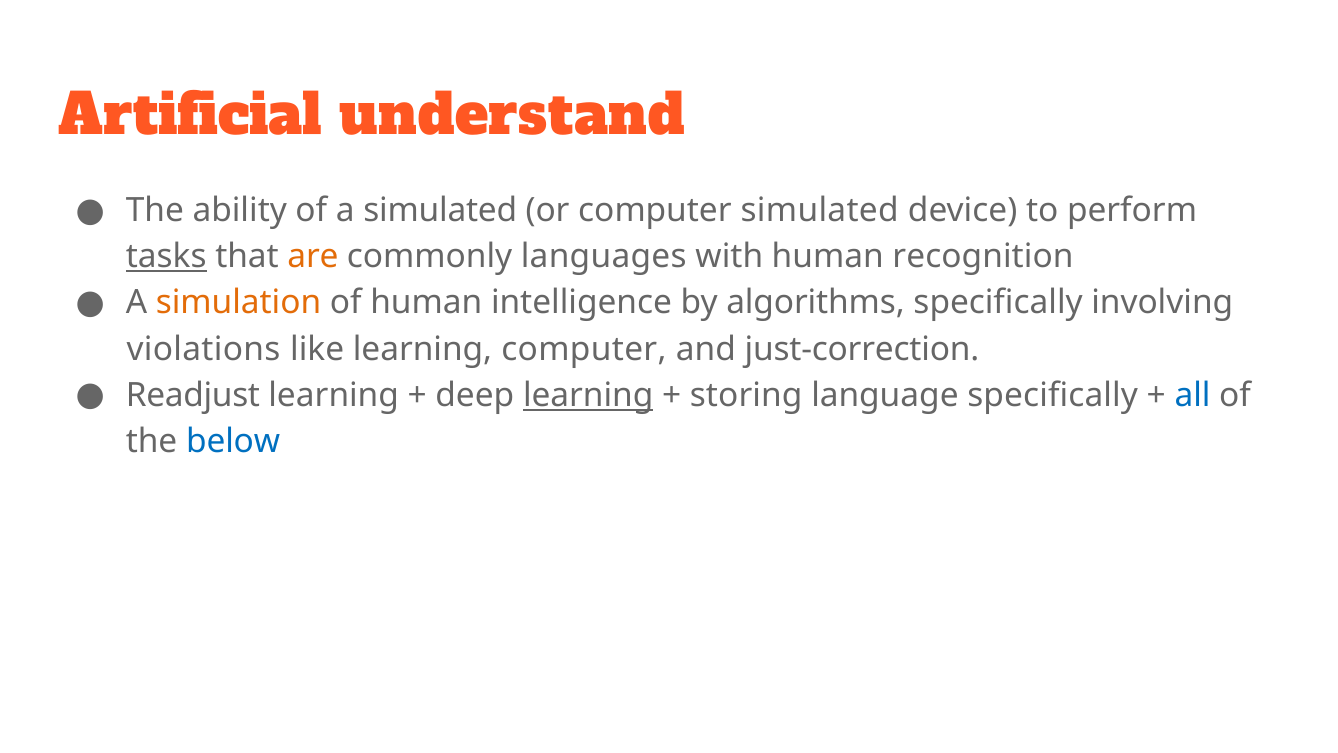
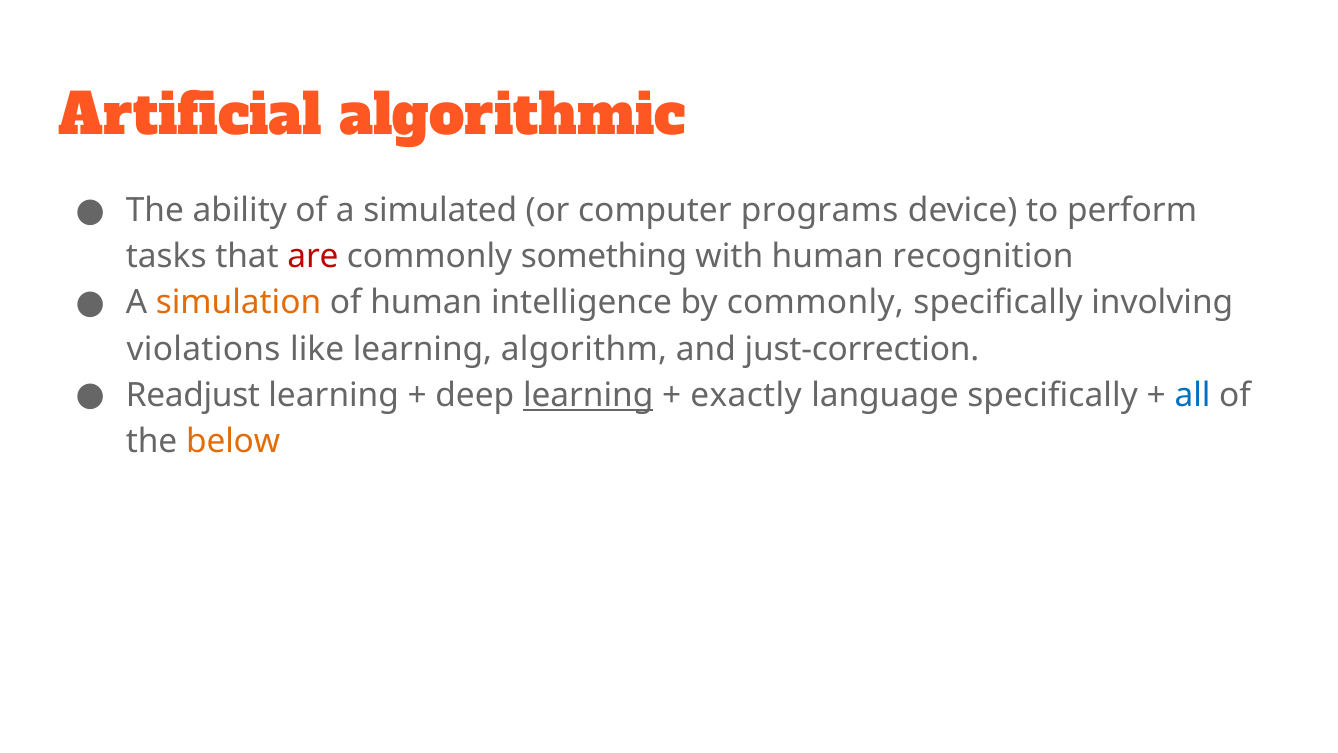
understand: understand -> algorithmic
computer simulated: simulated -> programs
tasks underline: present -> none
are colour: orange -> red
languages: languages -> something
by algorithms: algorithms -> commonly
learning computer: computer -> algorithm
storing: storing -> exactly
below colour: blue -> orange
